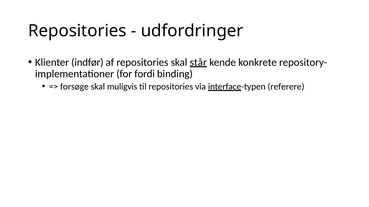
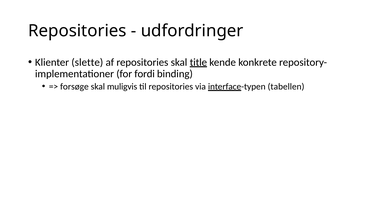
indfør: indfør -> slette
står: står -> title
referere: referere -> tabellen
